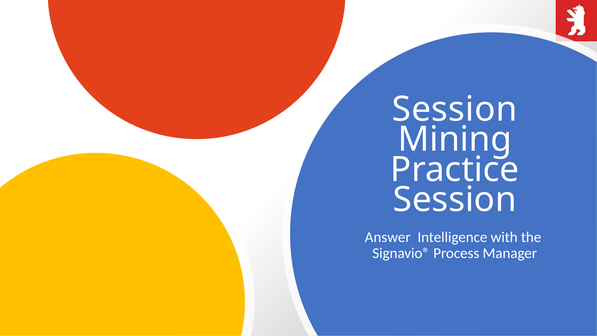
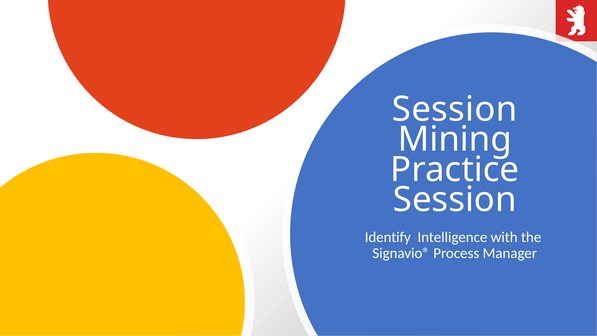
Answer: Answer -> Identify
